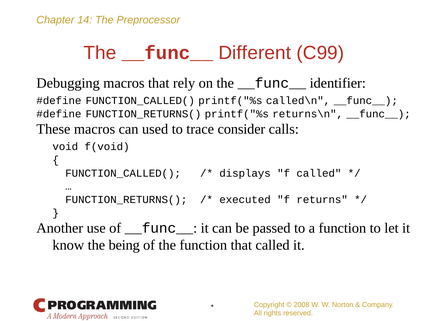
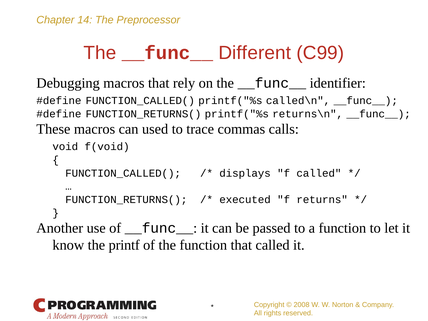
consider: consider -> commas
being: being -> printf
